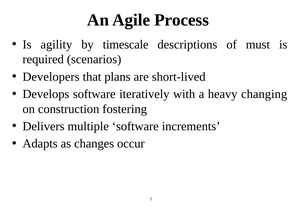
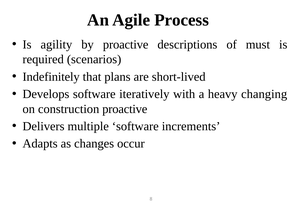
by timescale: timescale -> proactive
Developers: Developers -> Indefinitely
construction fostering: fostering -> proactive
